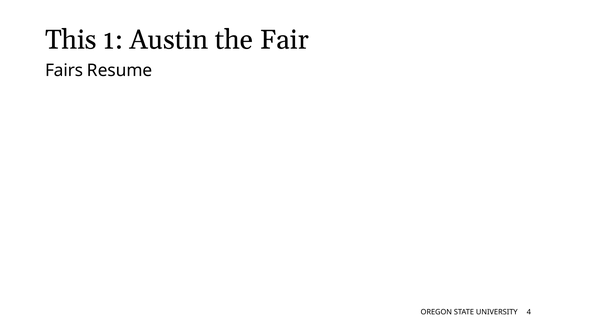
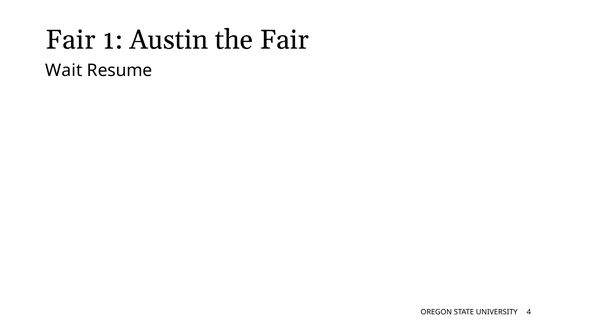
This at (71, 40): This -> Fair
Fairs: Fairs -> Wait
